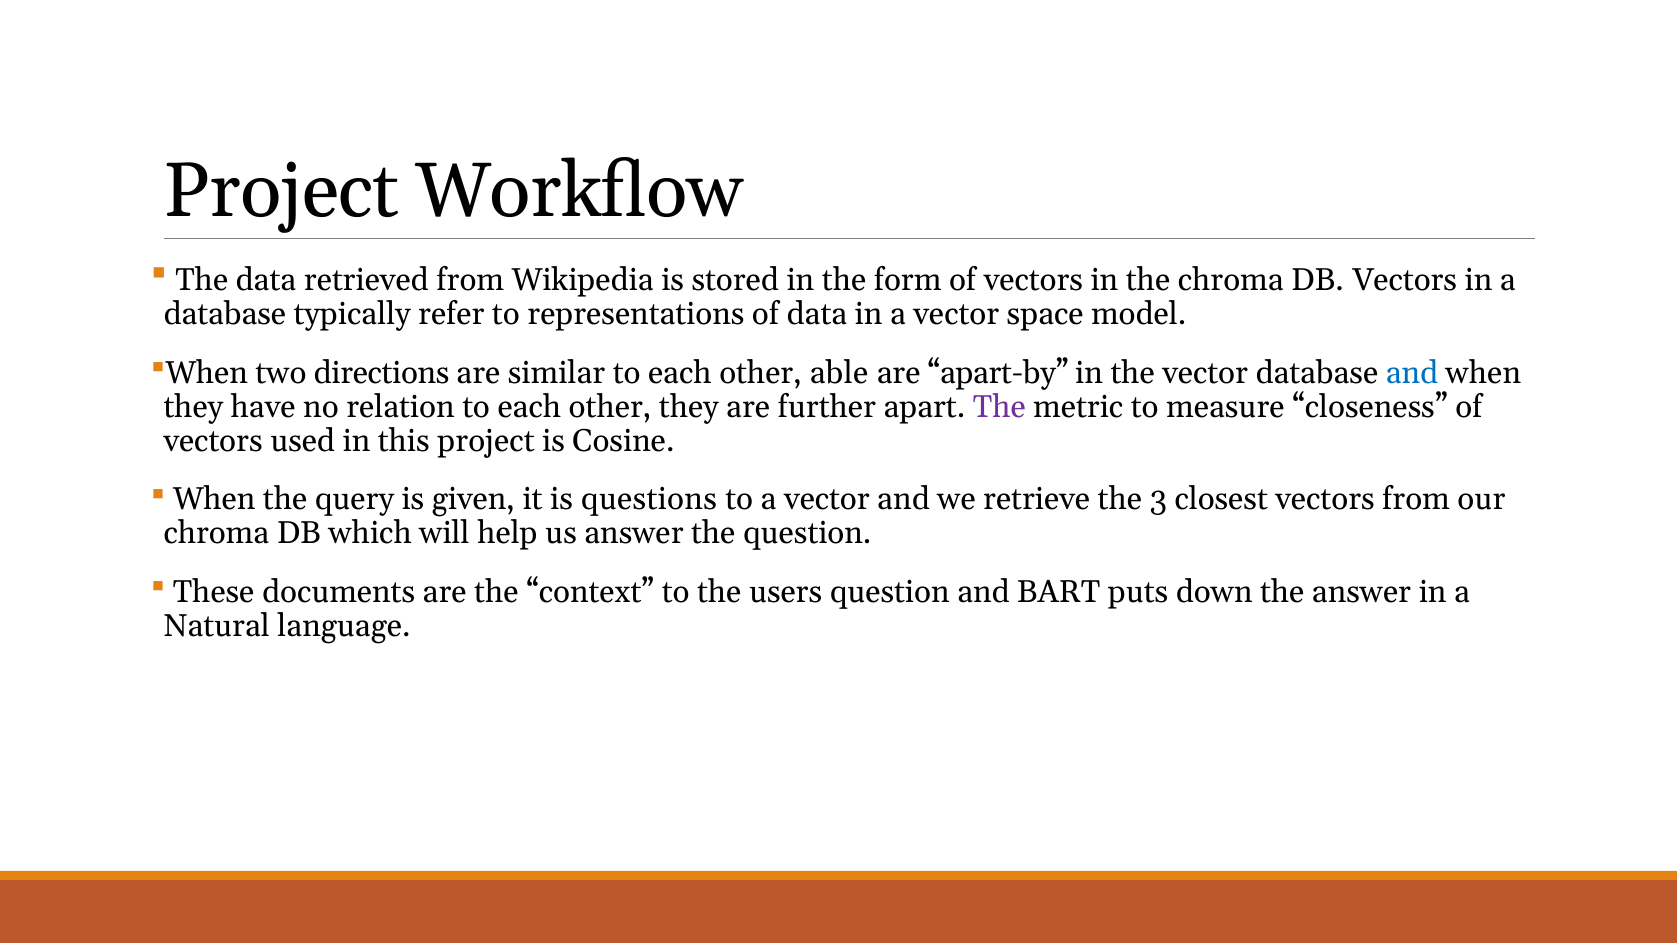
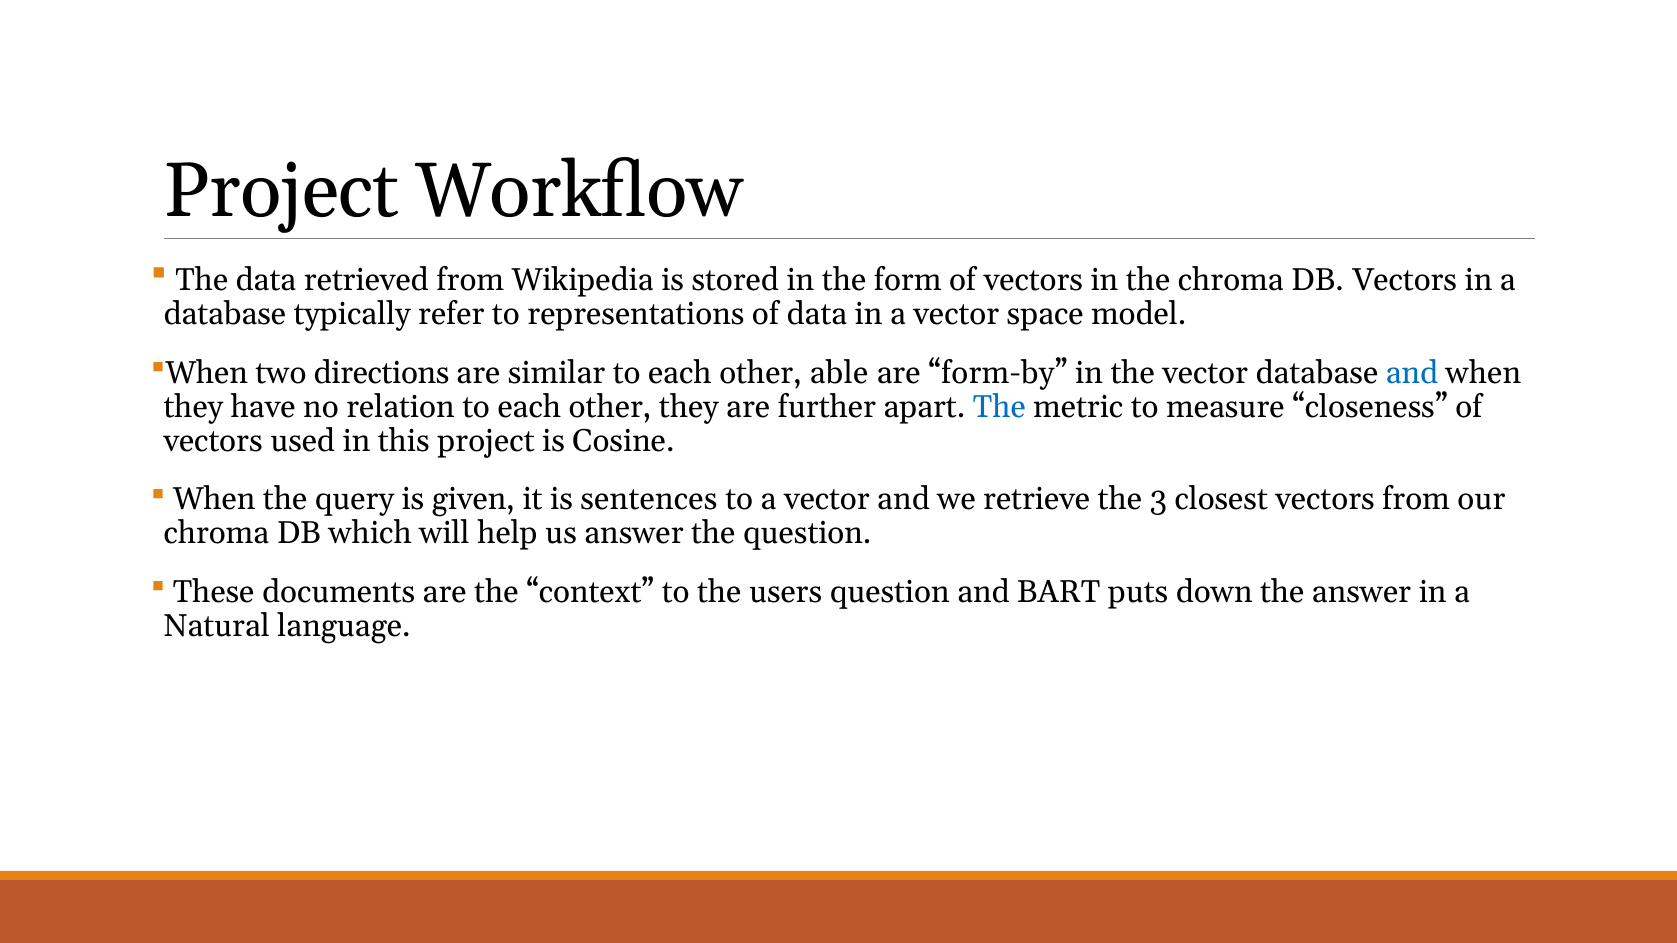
apart-by: apart-by -> form-by
The at (999, 407) colour: purple -> blue
questions: questions -> sentences
